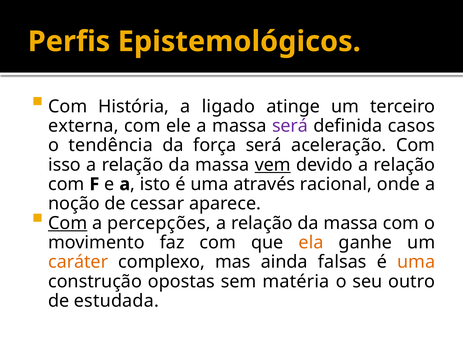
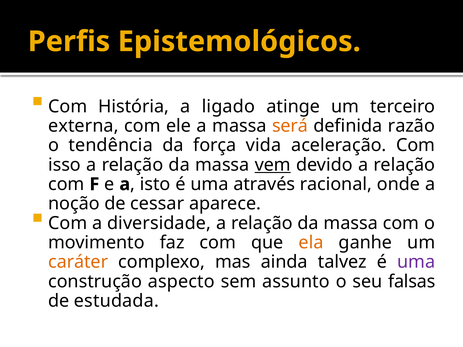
será at (290, 126) colour: purple -> orange
casos: casos -> razão
força será: será -> vida
Com at (68, 223) underline: present -> none
percepções: percepções -> diversidade
falsas: falsas -> talvez
uma at (416, 262) colour: orange -> purple
opostas: opostas -> aspecto
matéria: matéria -> assunto
outro: outro -> falsas
